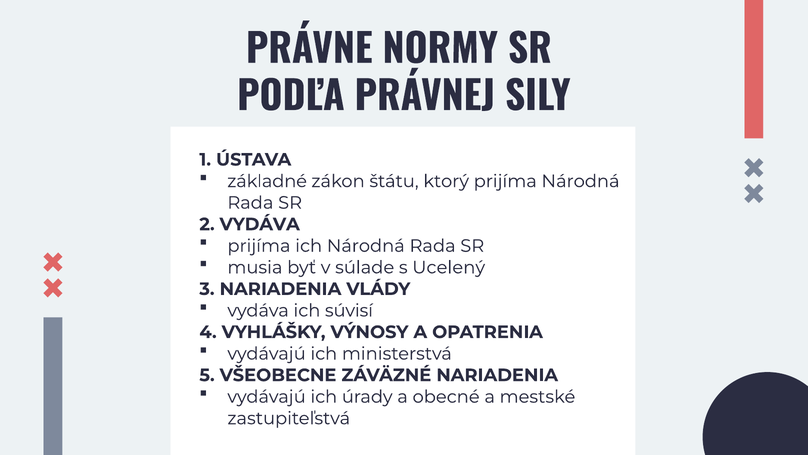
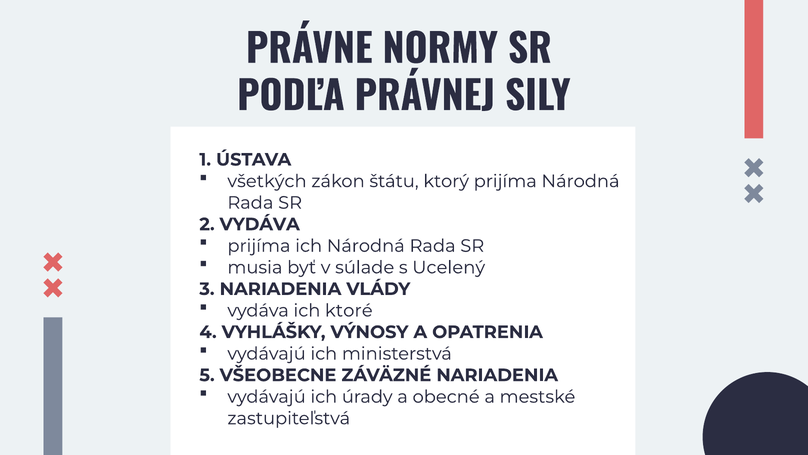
základné: základné -> všetkých
súvisí: súvisí -> ktoré
